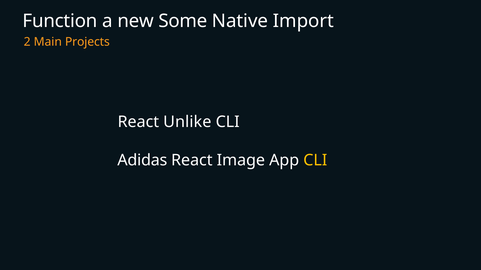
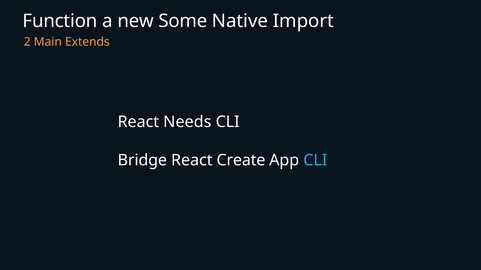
Projects: Projects -> Extends
Unlike: Unlike -> Needs
Adidas: Adidas -> Bridge
Image: Image -> Create
CLI at (315, 161) colour: yellow -> light blue
